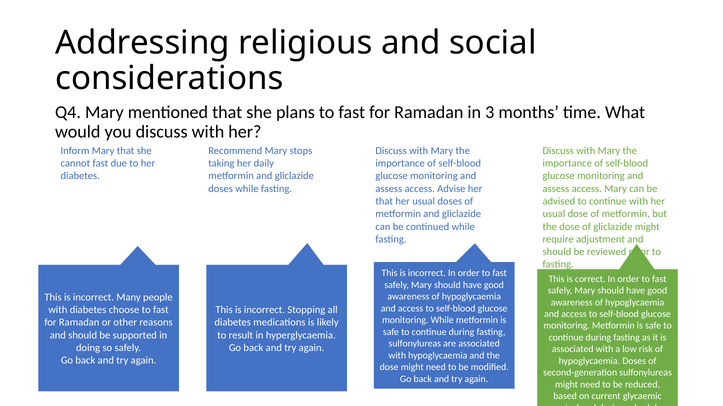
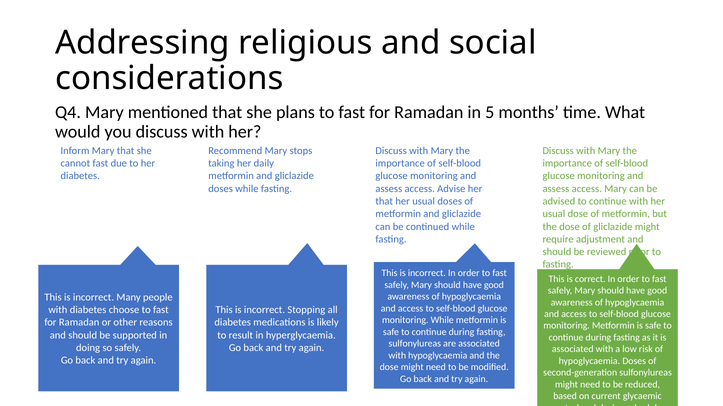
3: 3 -> 5
